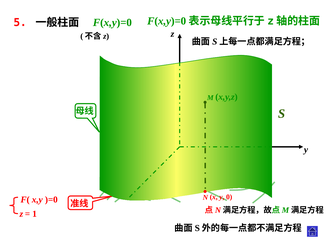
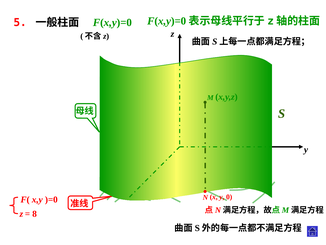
1: 1 -> 8
